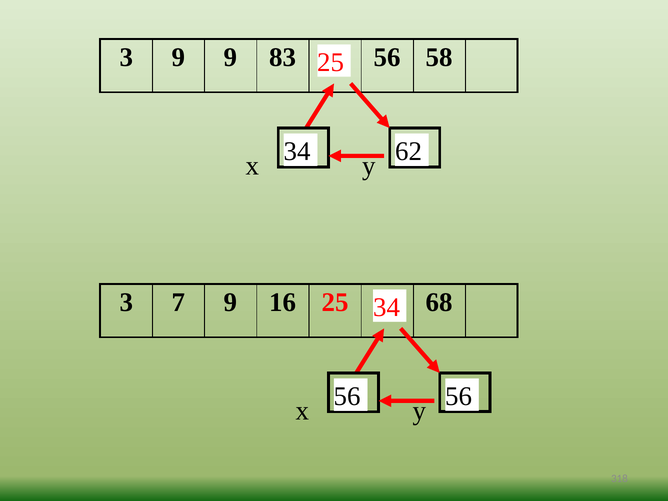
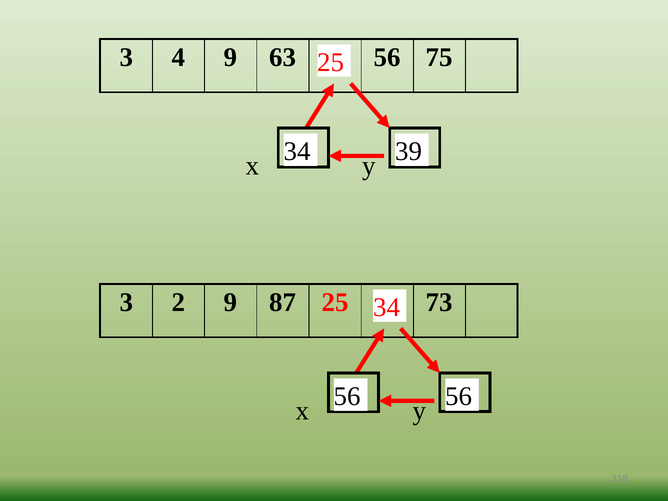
3 9: 9 -> 4
83: 83 -> 63
58: 58 -> 75
62: 62 -> 39
7: 7 -> 2
16: 16 -> 87
68: 68 -> 73
